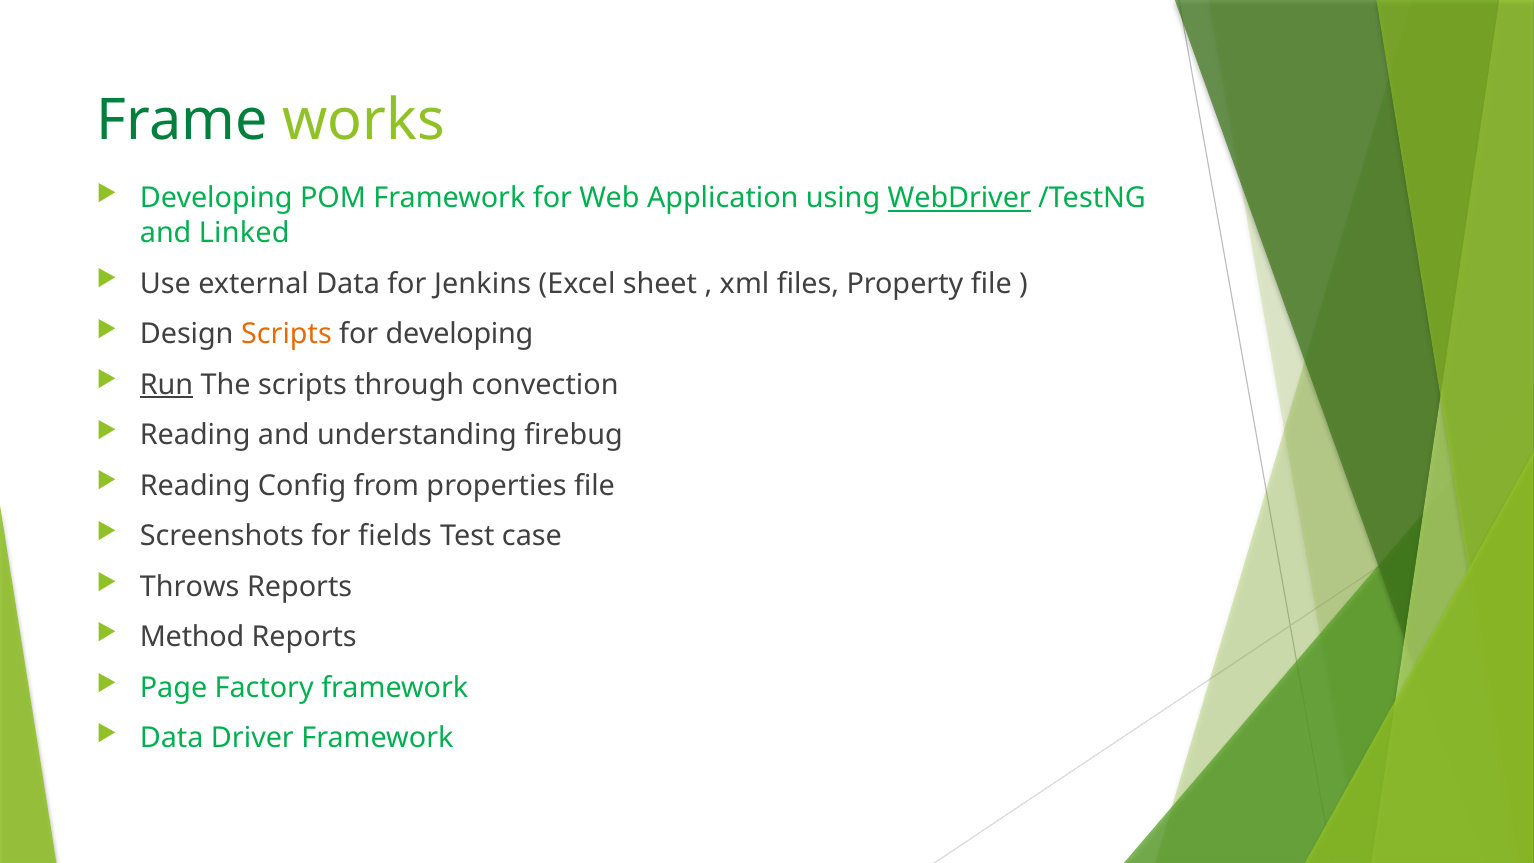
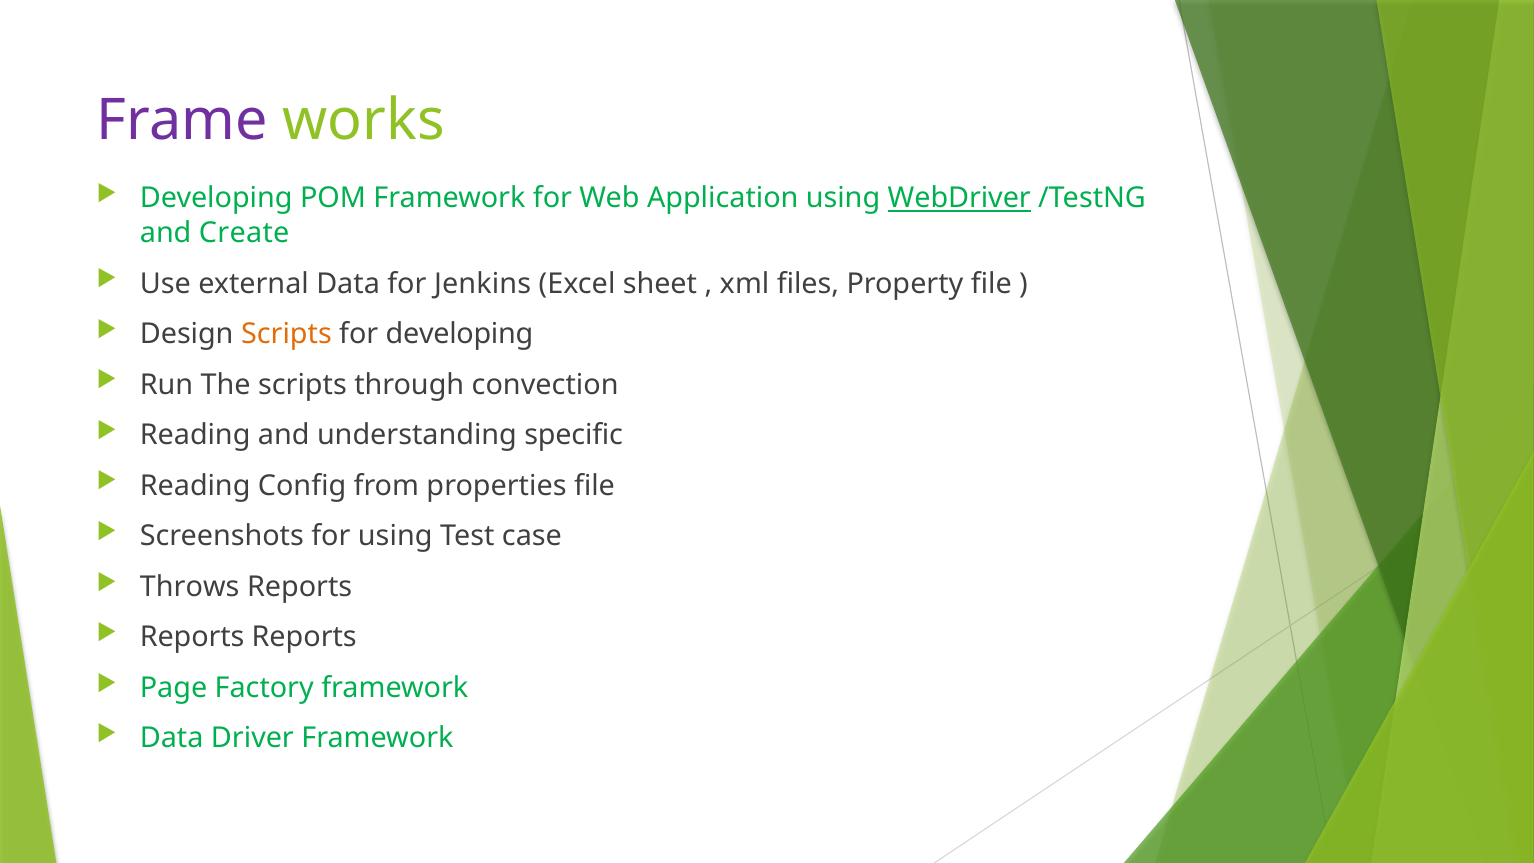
Frame colour: green -> purple
Linked: Linked -> Create
Run underline: present -> none
firebug: firebug -> specific
for fields: fields -> using
Method at (192, 637): Method -> Reports
